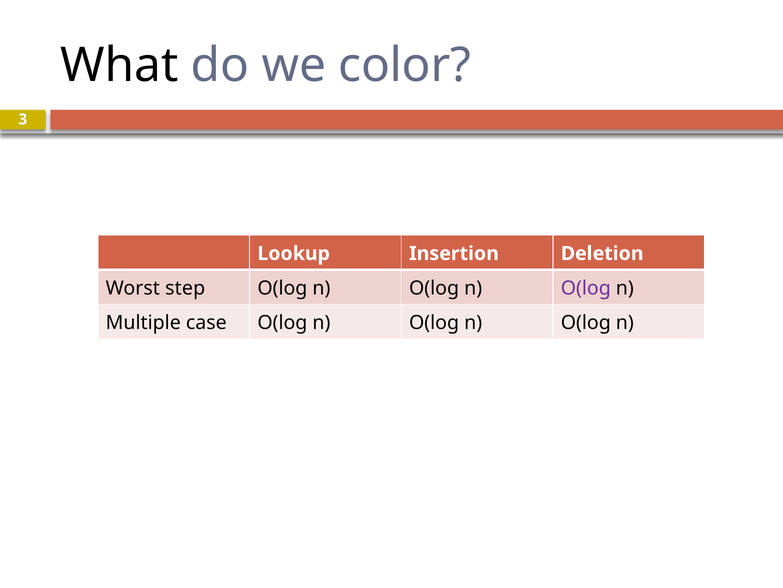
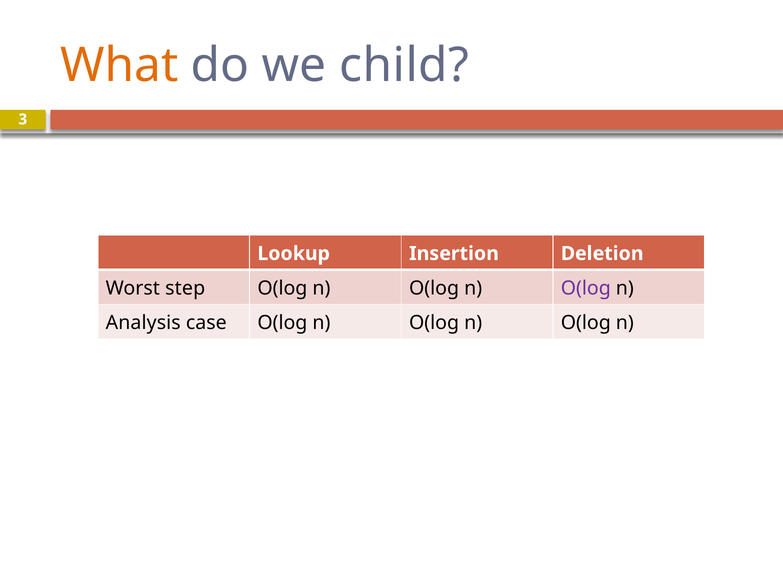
What colour: black -> orange
color: color -> child
Multiple: Multiple -> Analysis
